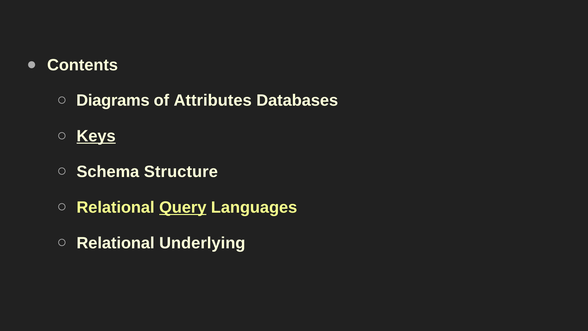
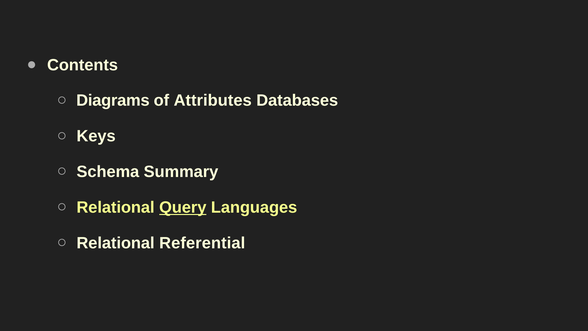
Keys underline: present -> none
Structure: Structure -> Summary
Underlying: Underlying -> Referential
